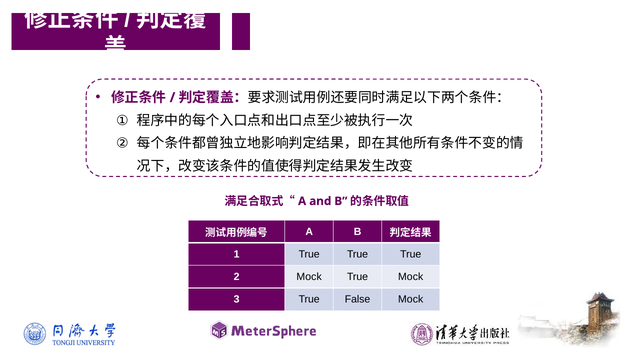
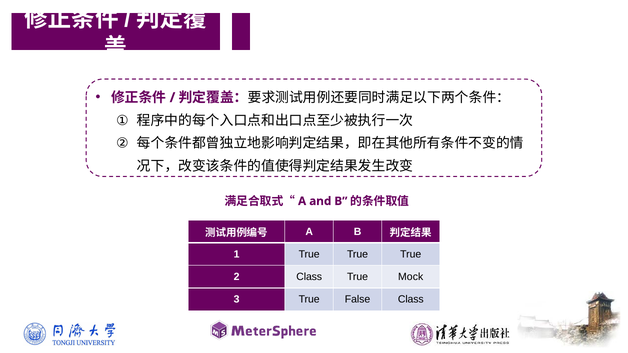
2 Mock: Mock -> Class
False Mock: Mock -> Class
